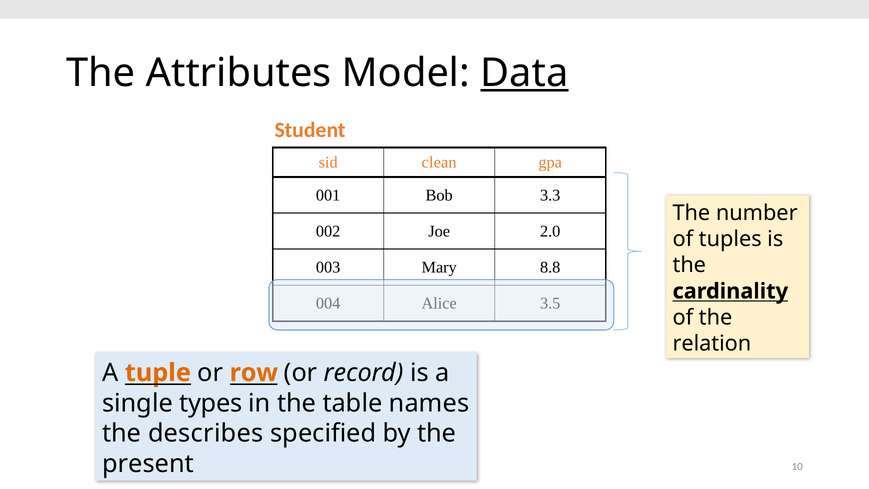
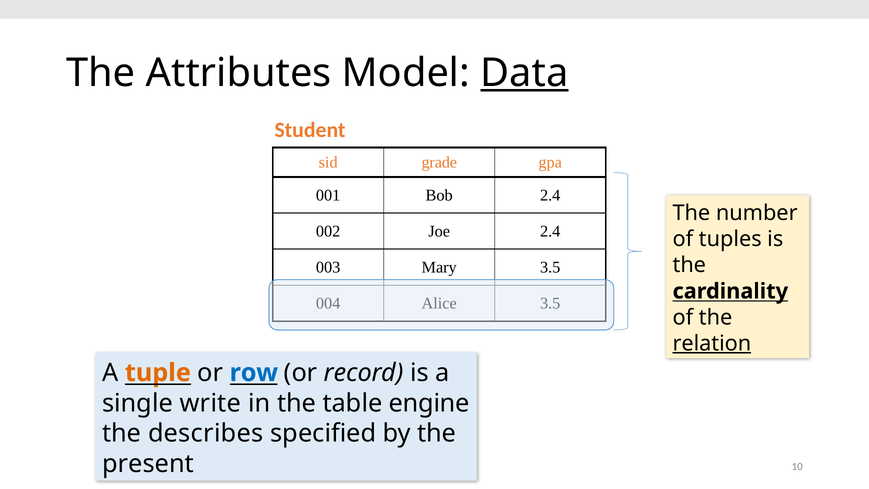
clean: clean -> grade
Bob 3.3: 3.3 -> 2.4
Joe 2.0: 2.0 -> 2.4
Mary 8.8: 8.8 -> 3.5
relation underline: none -> present
row colour: orange -> blue
types: types -> write
names: names -> engine
